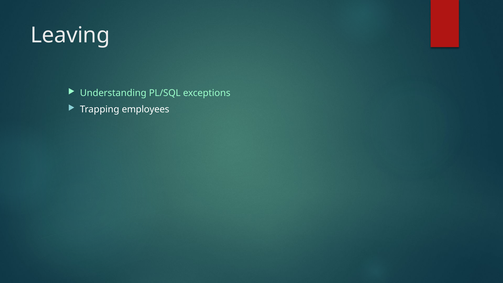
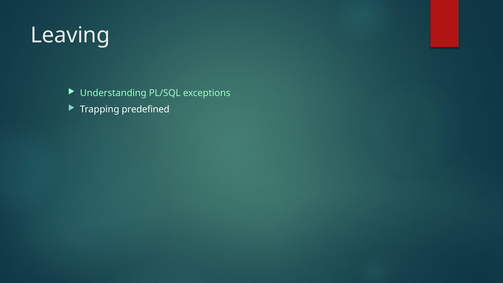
employees: employees -> predefined
